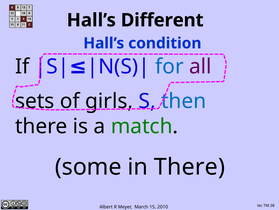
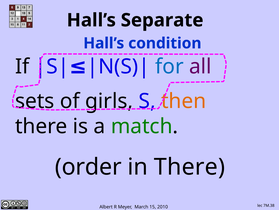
Different: Different -> Separate
then colour: blue -> orange
some: some -> order
